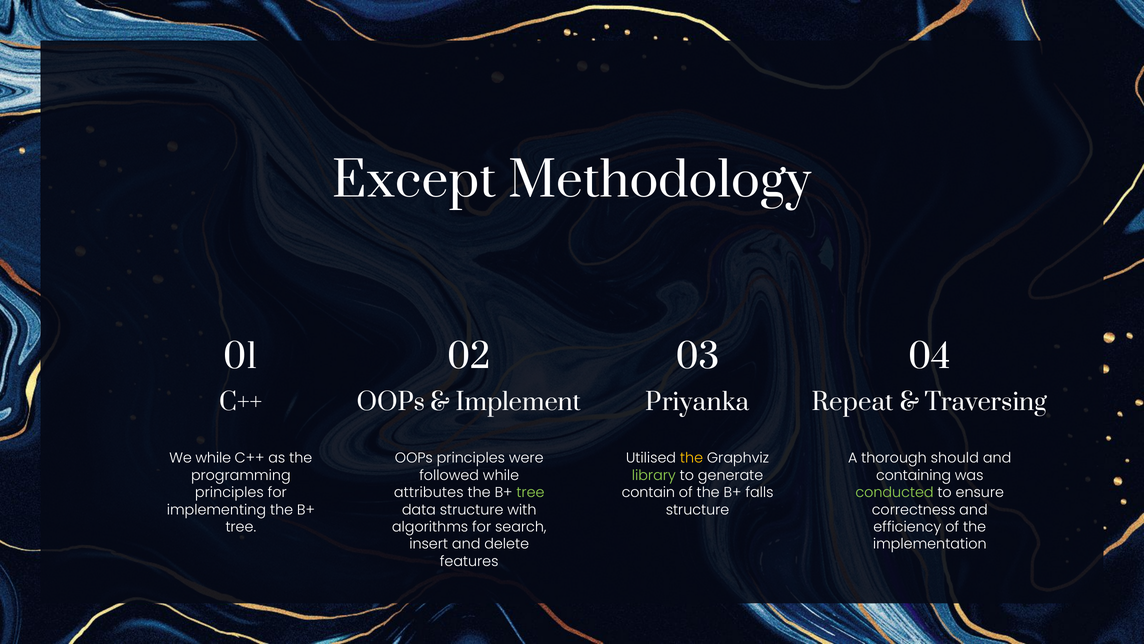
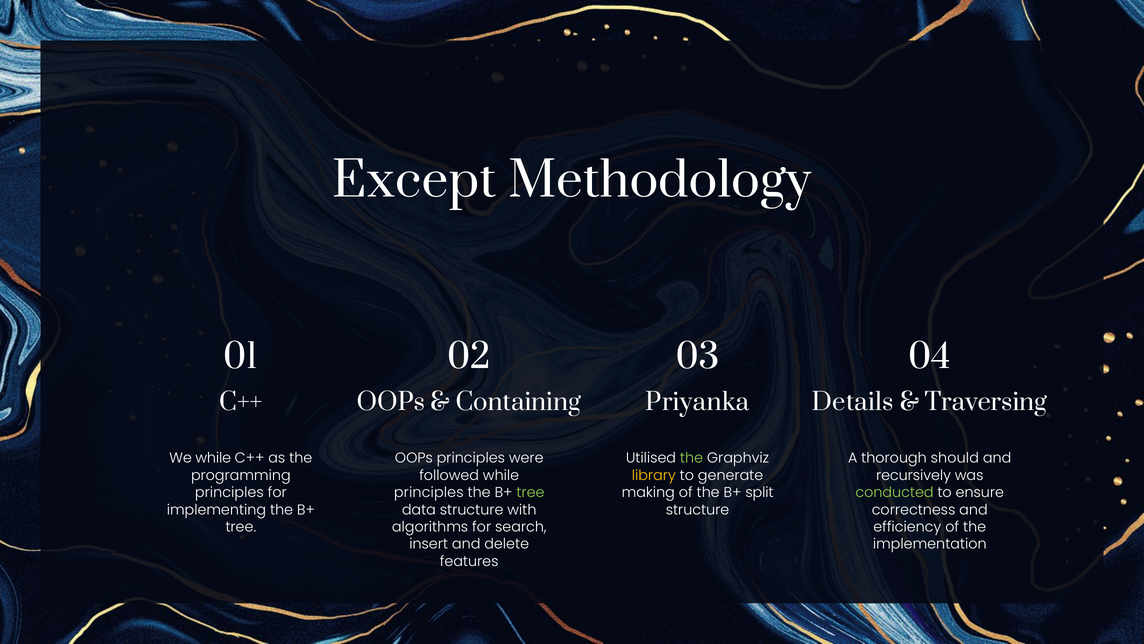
Implement: Implement -> Containing
Repeat: Repeat -> Details
the at (692, 458) colour: yellow -> light green
library colour: light green -> yellow
containing: containing -> recursively
attributes at (429, 492): attributes -> principles
contain: contain -> making
falls: falls -> split
